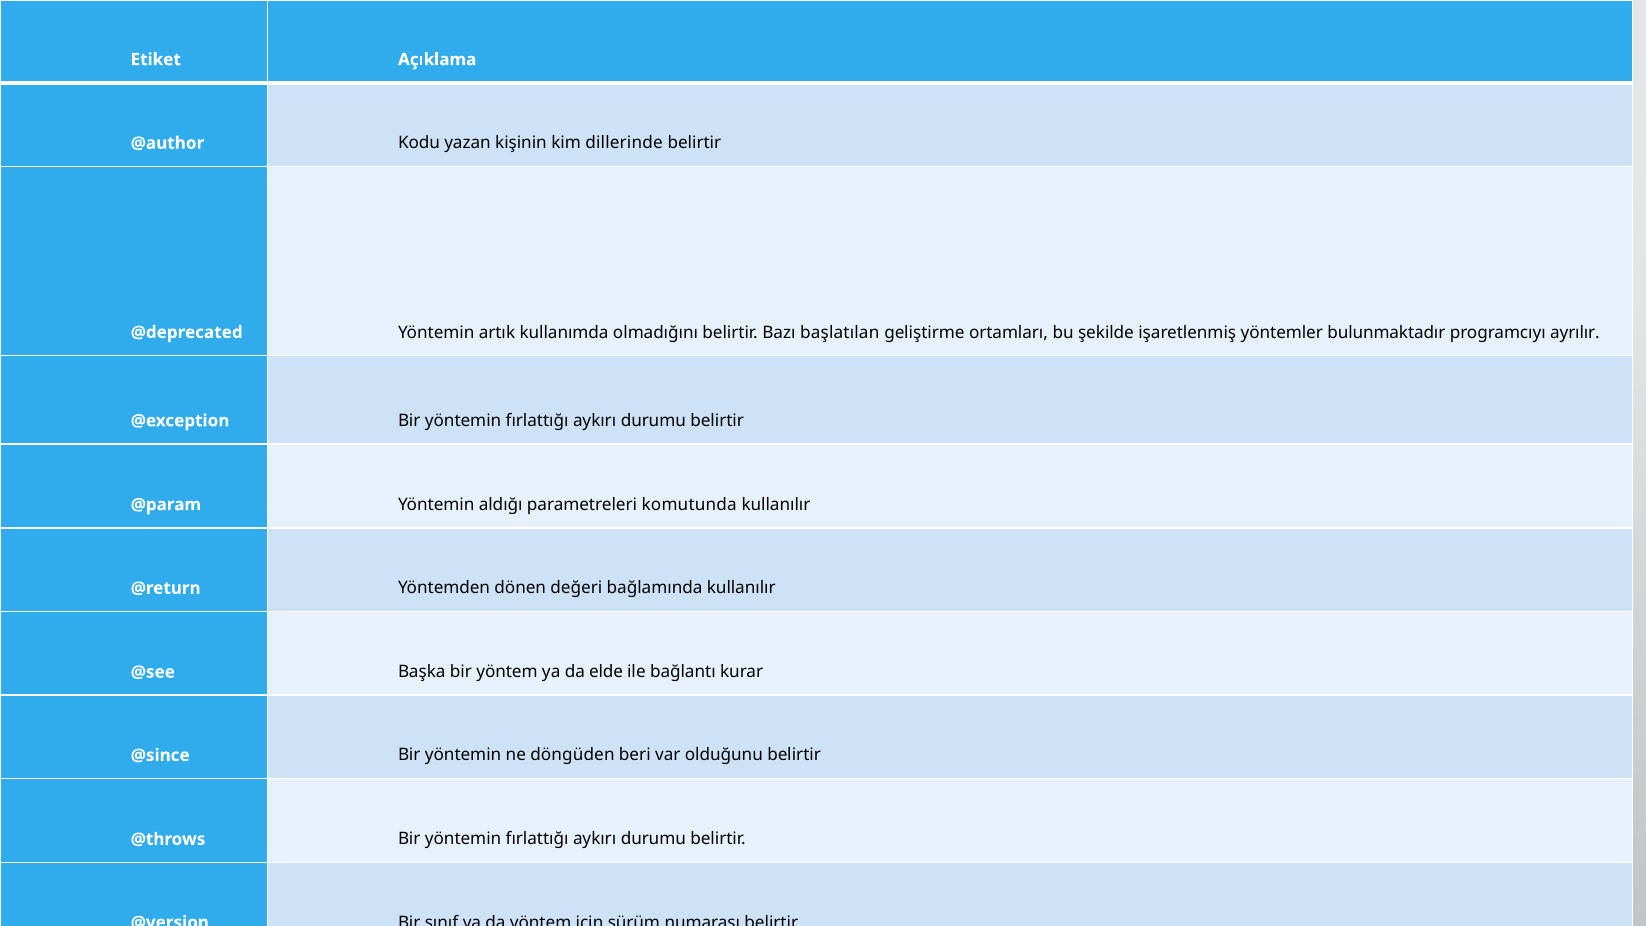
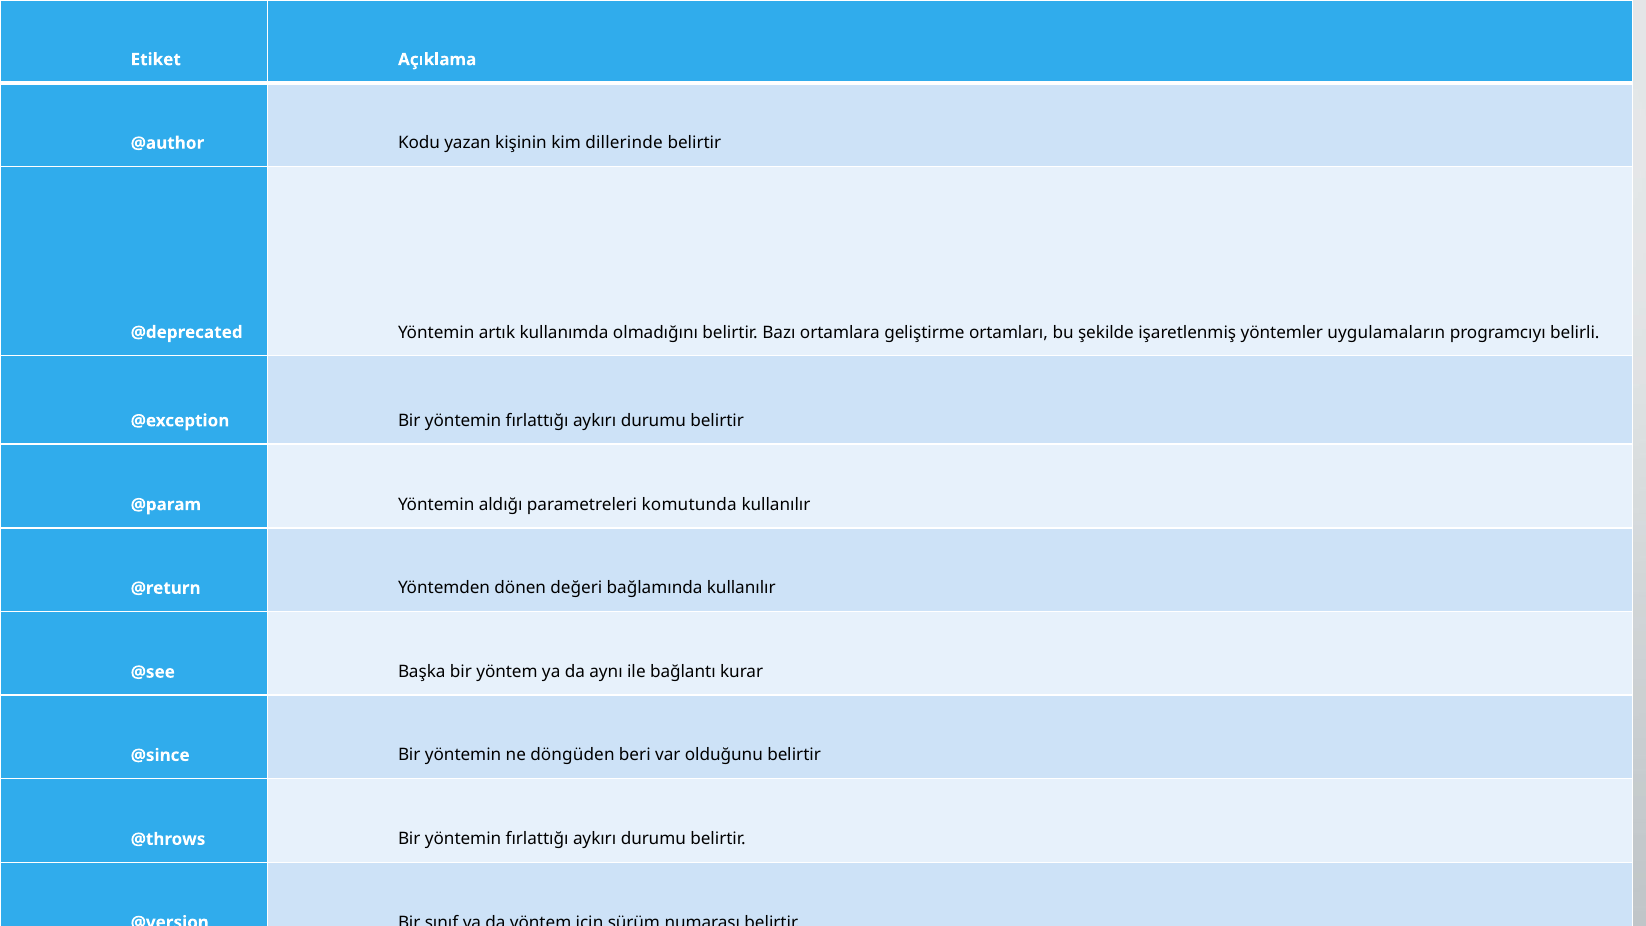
başlatılan: başlatılan -> ortamlara
bulunmaktadır: bulunmaktadır -> uygulamaların
ayrılır: ayrılır -> belirli
elde: elde -> aynı
